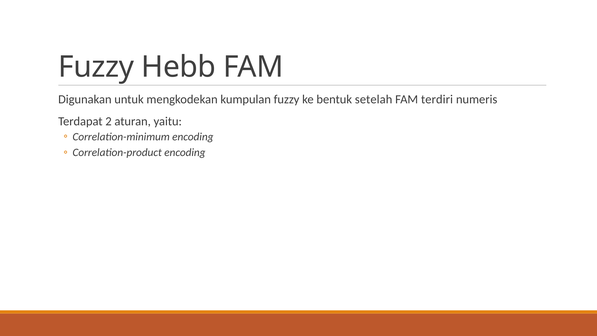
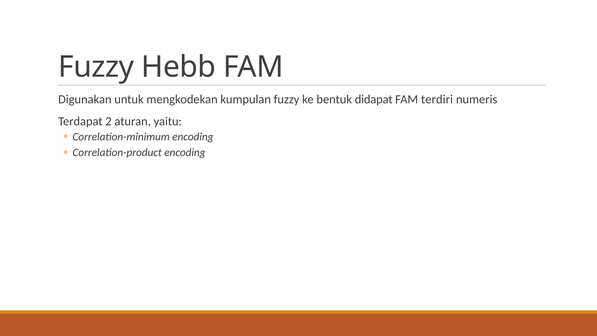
setelah: setelah -> didapat
